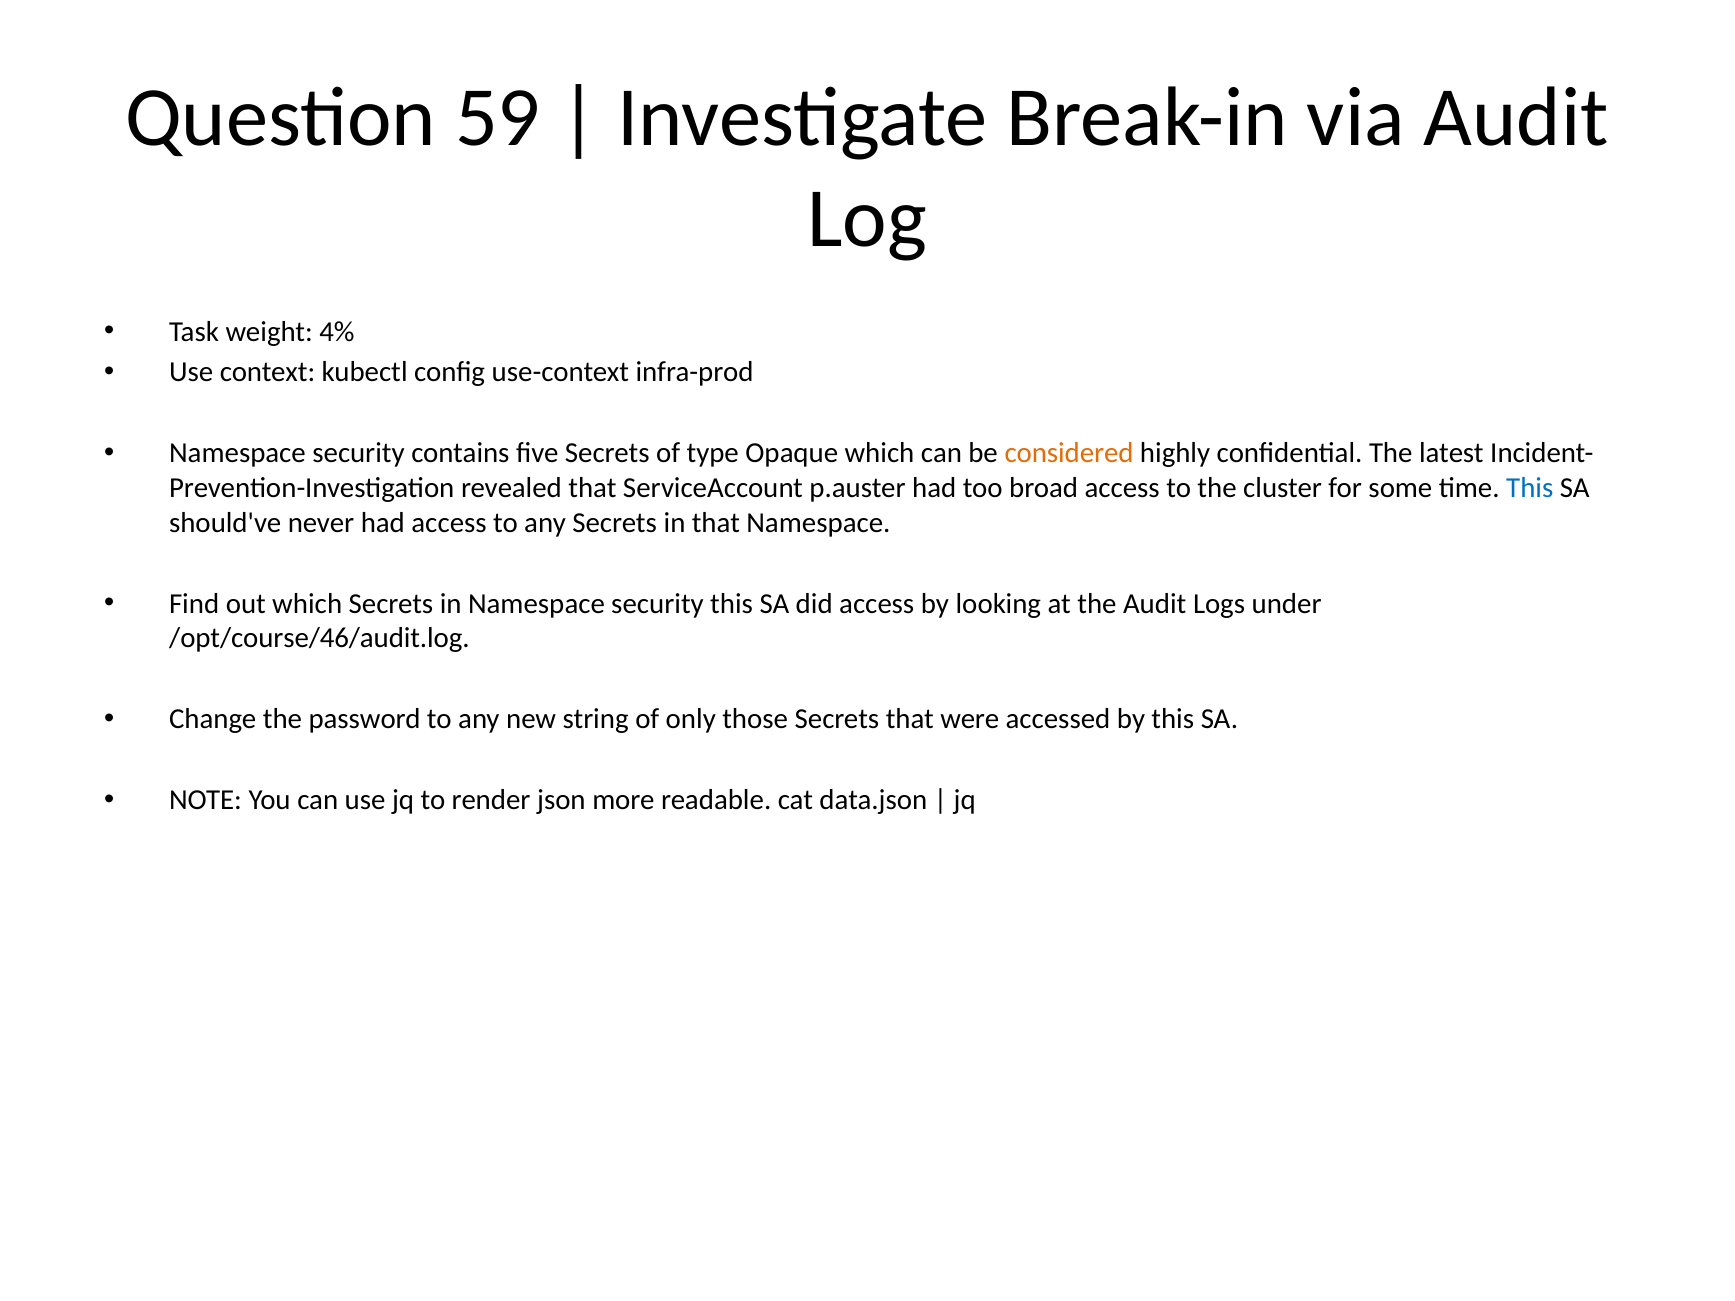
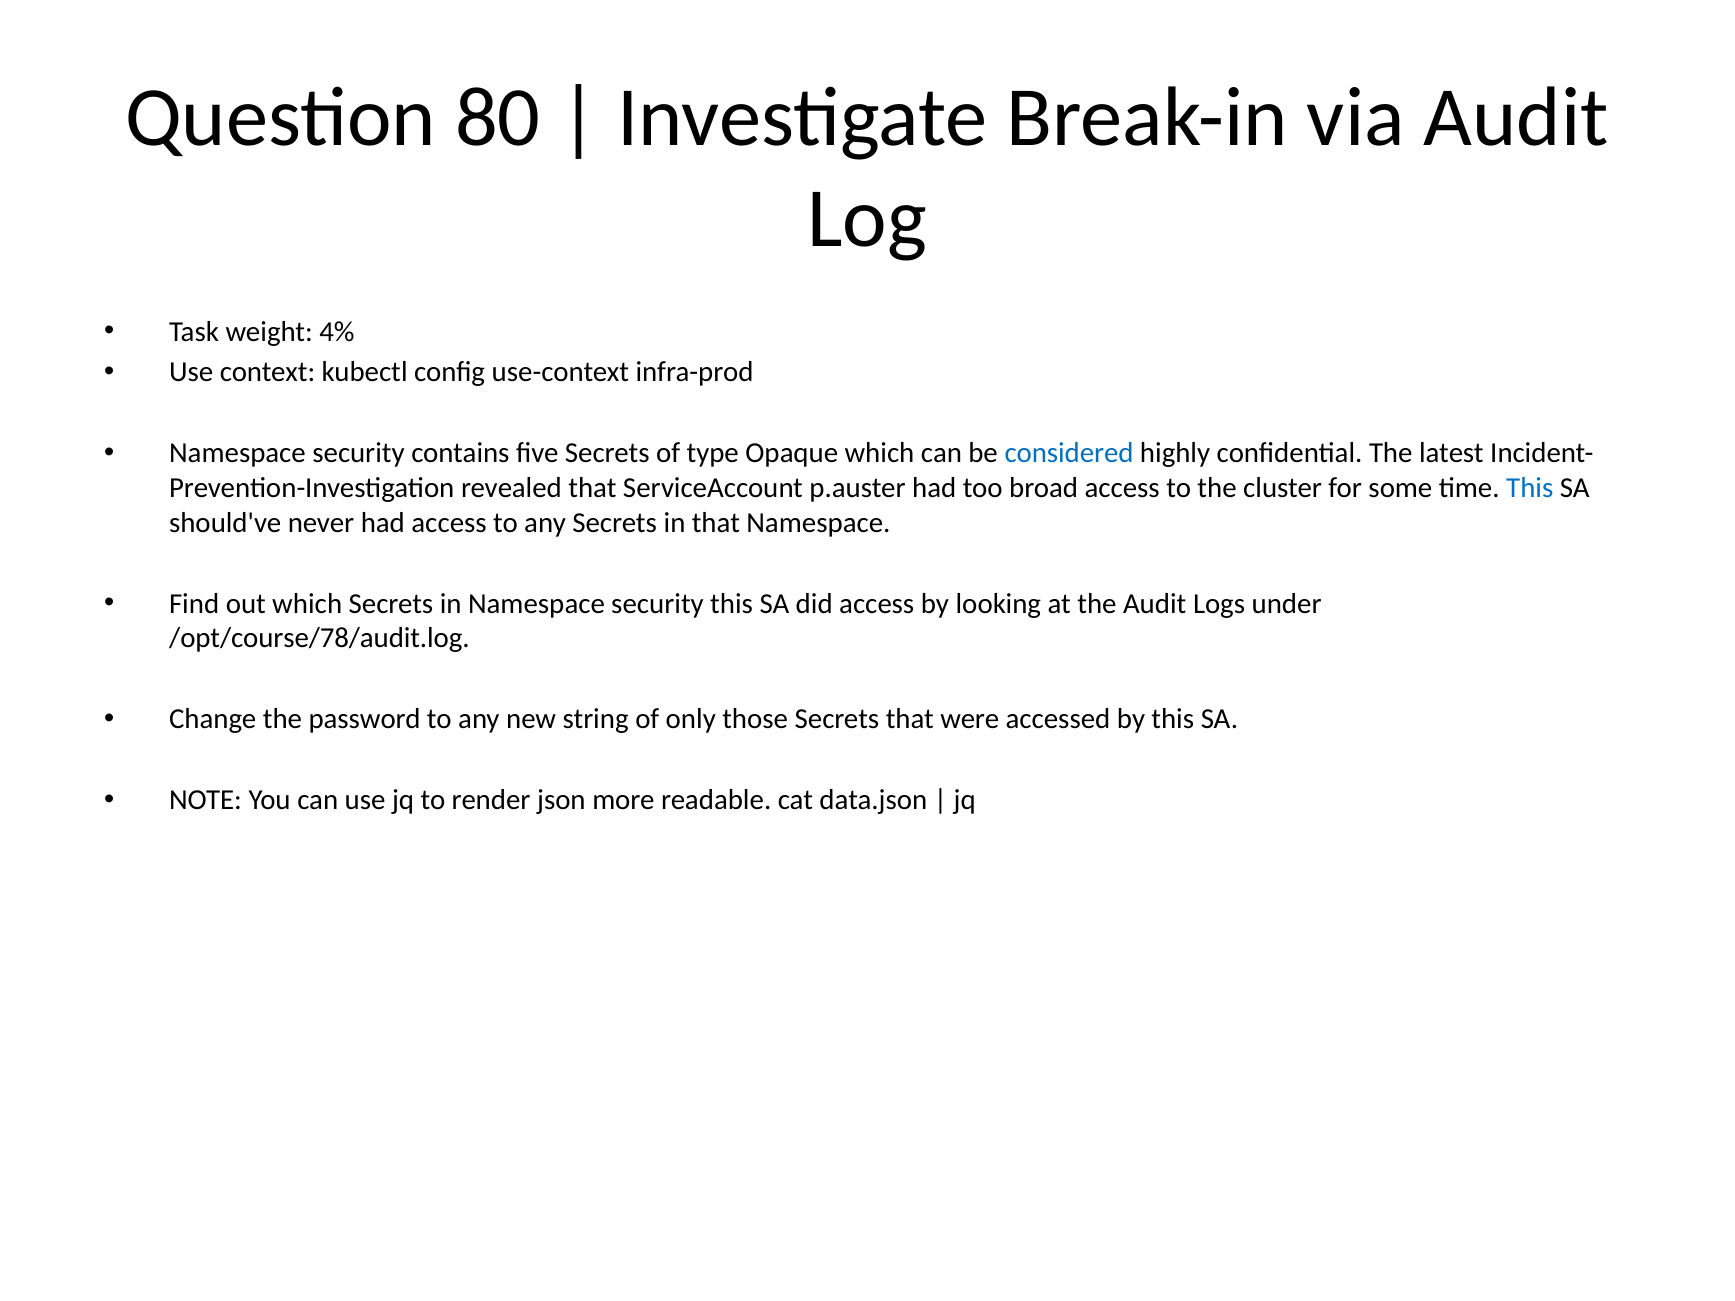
59: 59 -> 80
considered colour: orange -> blue
/opt/course/46/audit.log: /opt/course/46/audit.log -> /opt/course/78/audit.log
